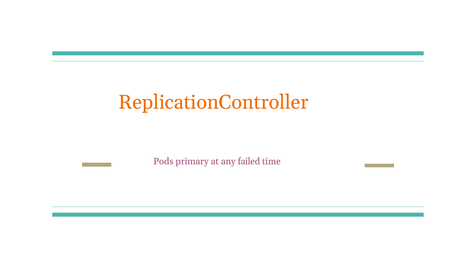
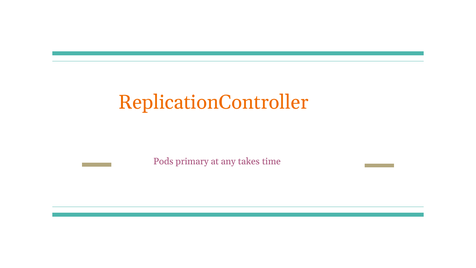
failed: failed -> takes
